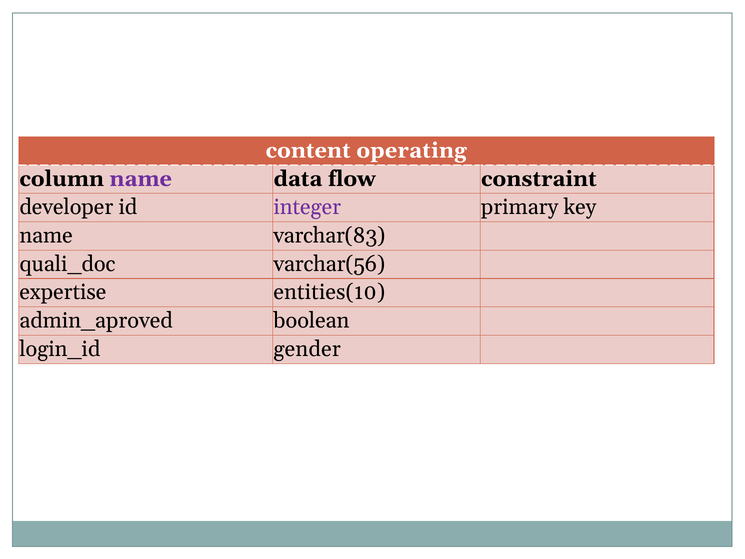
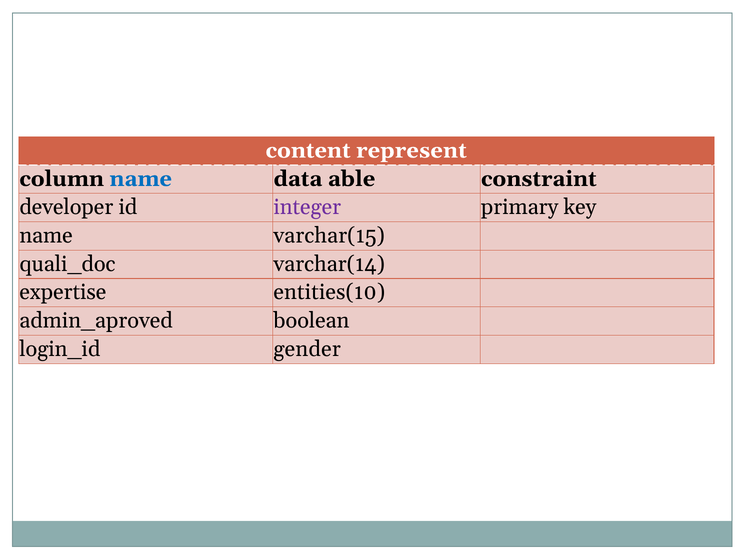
operating: operating -> represent
name at (141, 179) colour: purple -> blue
flow: flow -> able
varchar(83: varchar(83 -> varchar(15
varchar(56: varchar(56 -> varchar(14
